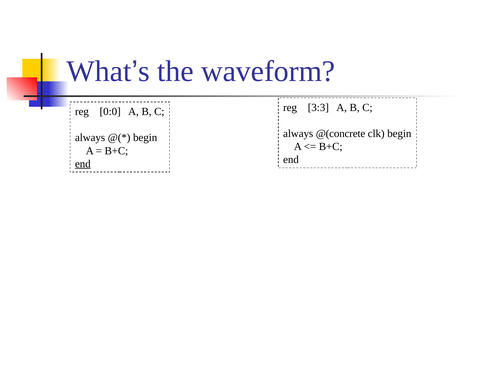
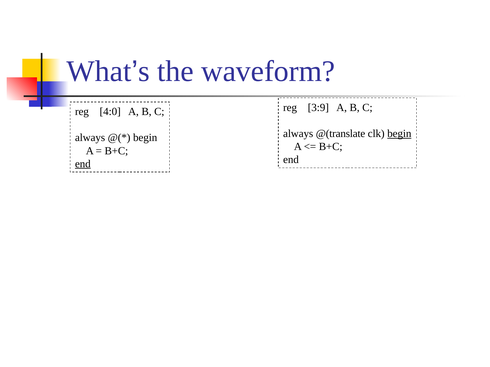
3:3: 3:3 -> 3:9
0:0: 0:0 -> 4:0
@(concrete: @(concrete -> @(translate
begin at (399, 134) underline: none -> present
